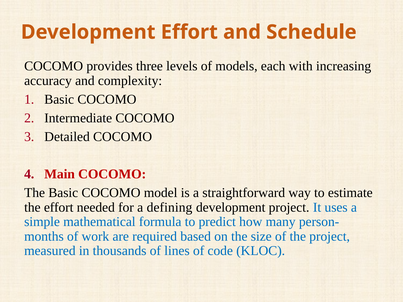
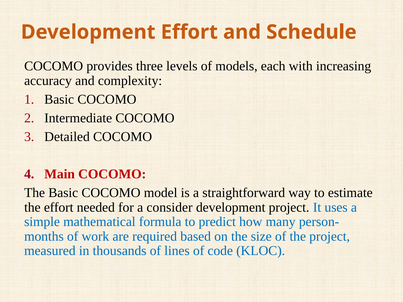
defining: defining -> consider
